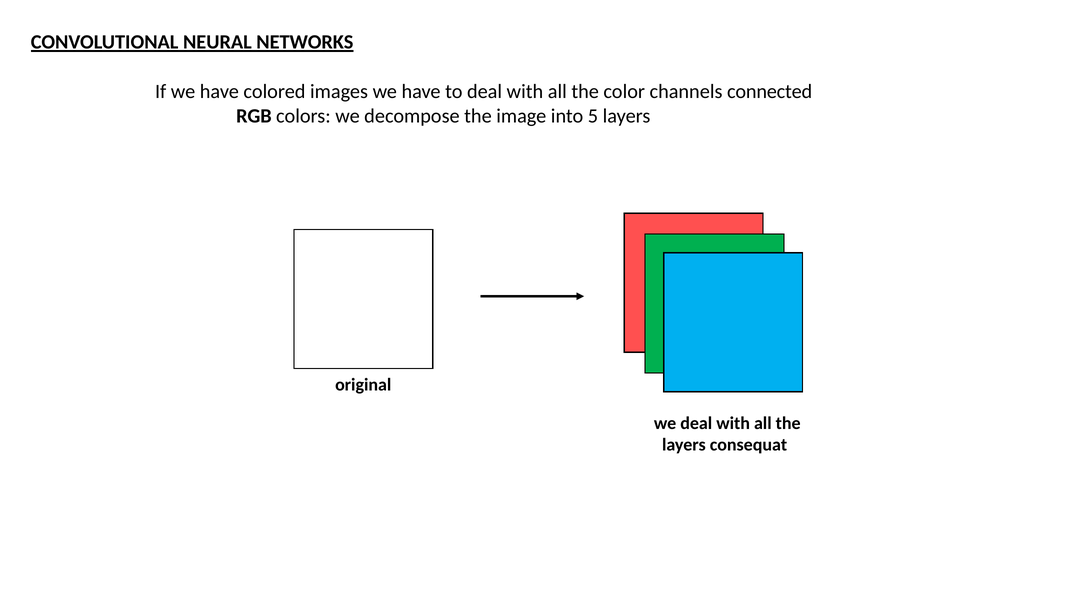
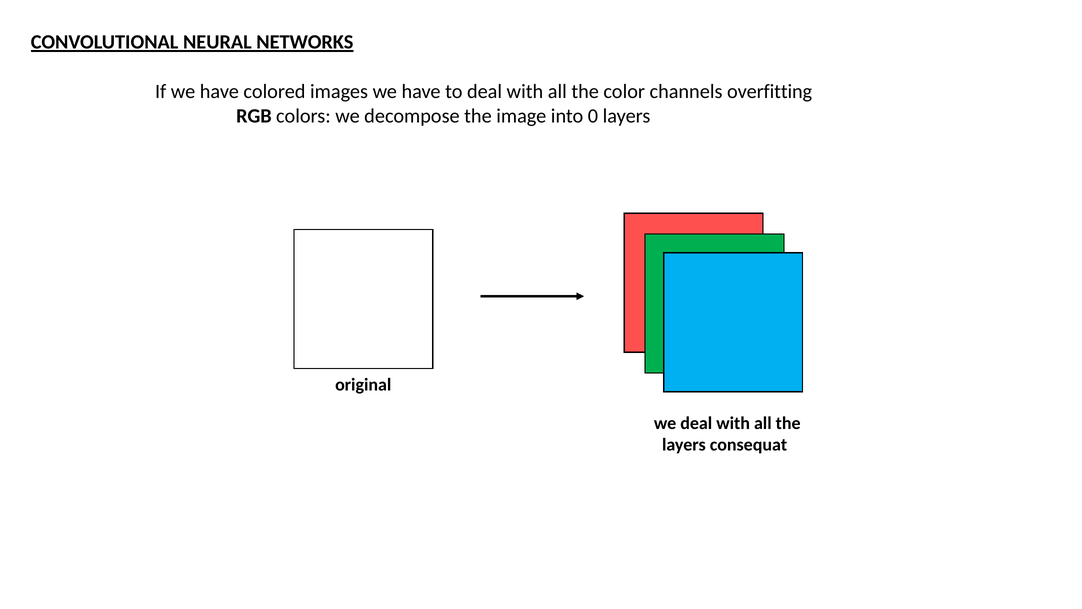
connected: connected -> overfitting
5: 5 -> 0
